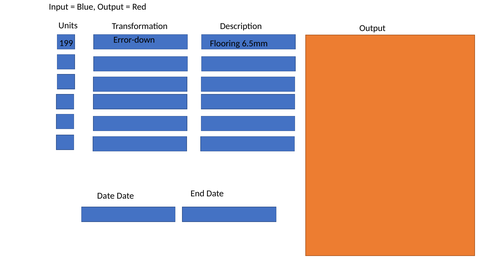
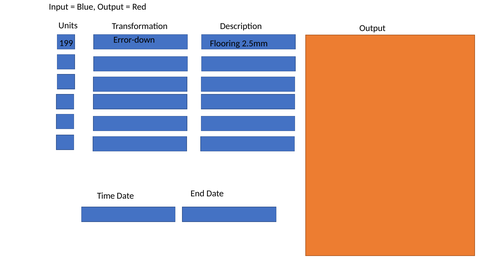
6.5mm: 6.5mm -> 2.5mm
Date at (106, 196): Date -> Time
